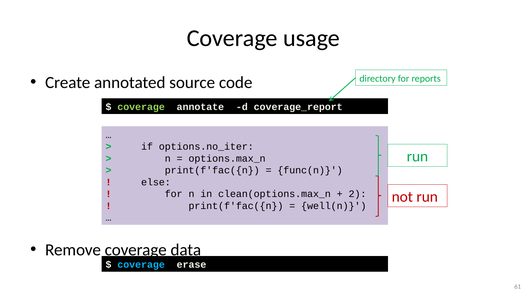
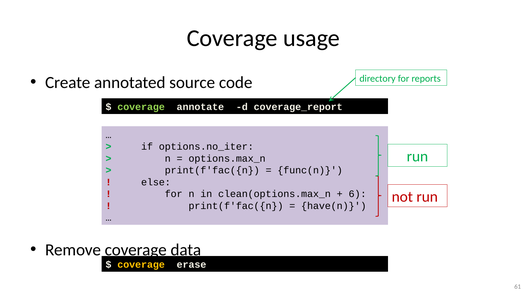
2: 2 -> 6
well(n: well(n -> have(n
coverage at (141, 265) colour: light blue -> yellow
